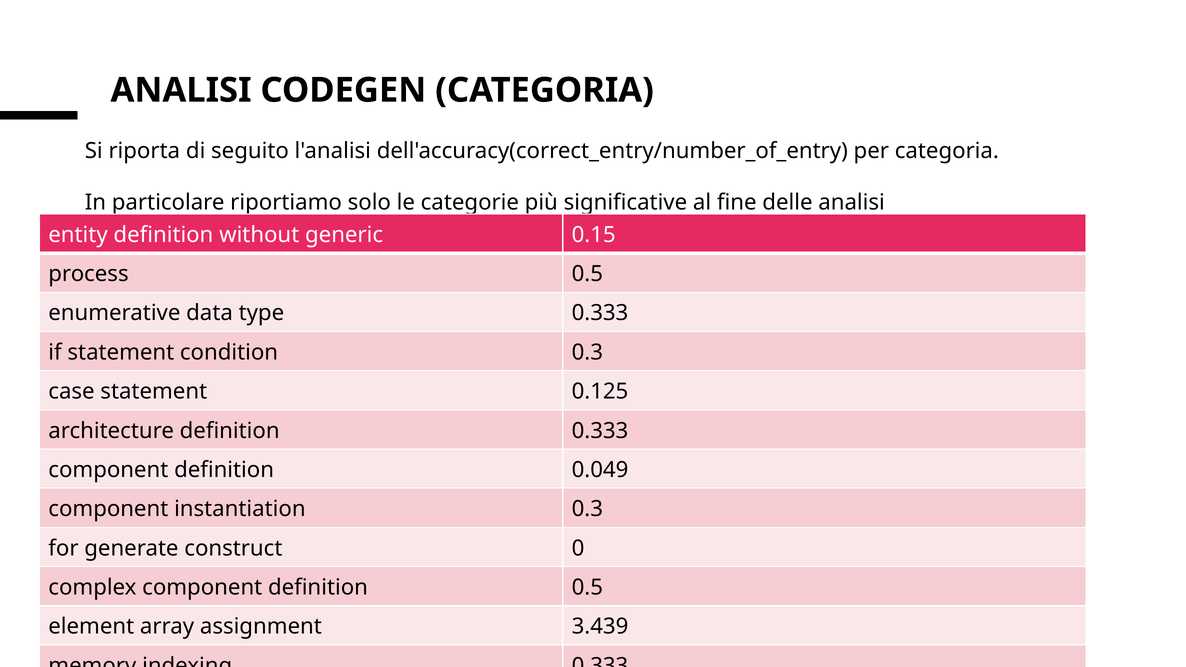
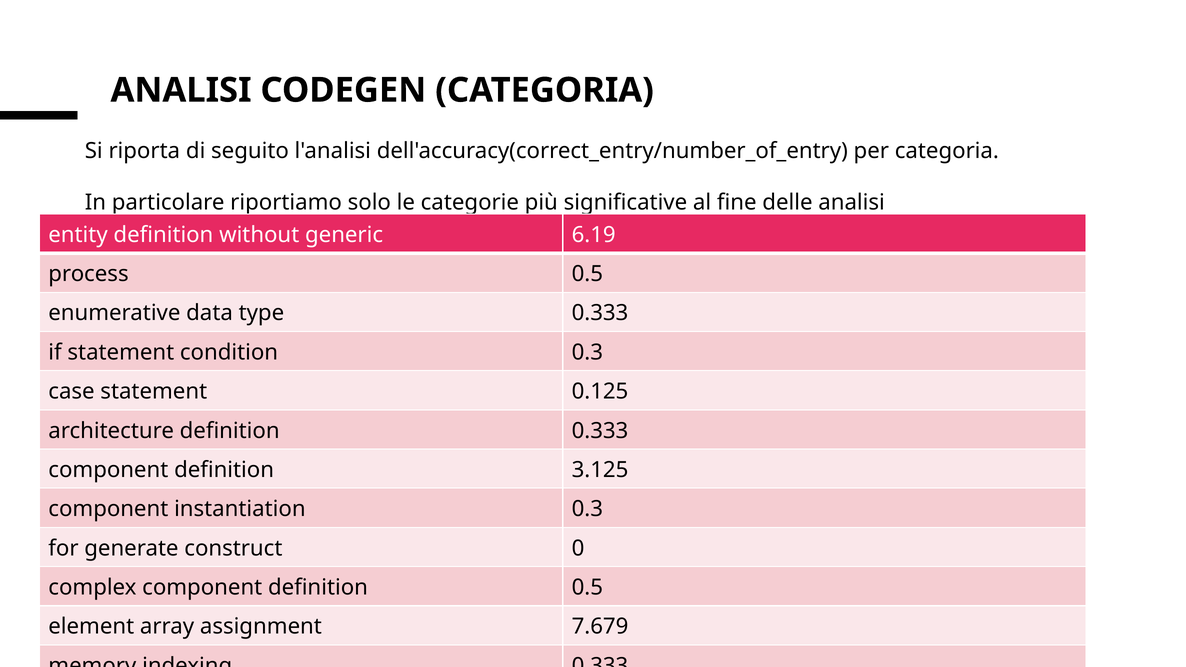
0.15: 0.15 -> 6.19
0.049: 0.049 -> 3.125
3.439: 3.439 -> 7.679
